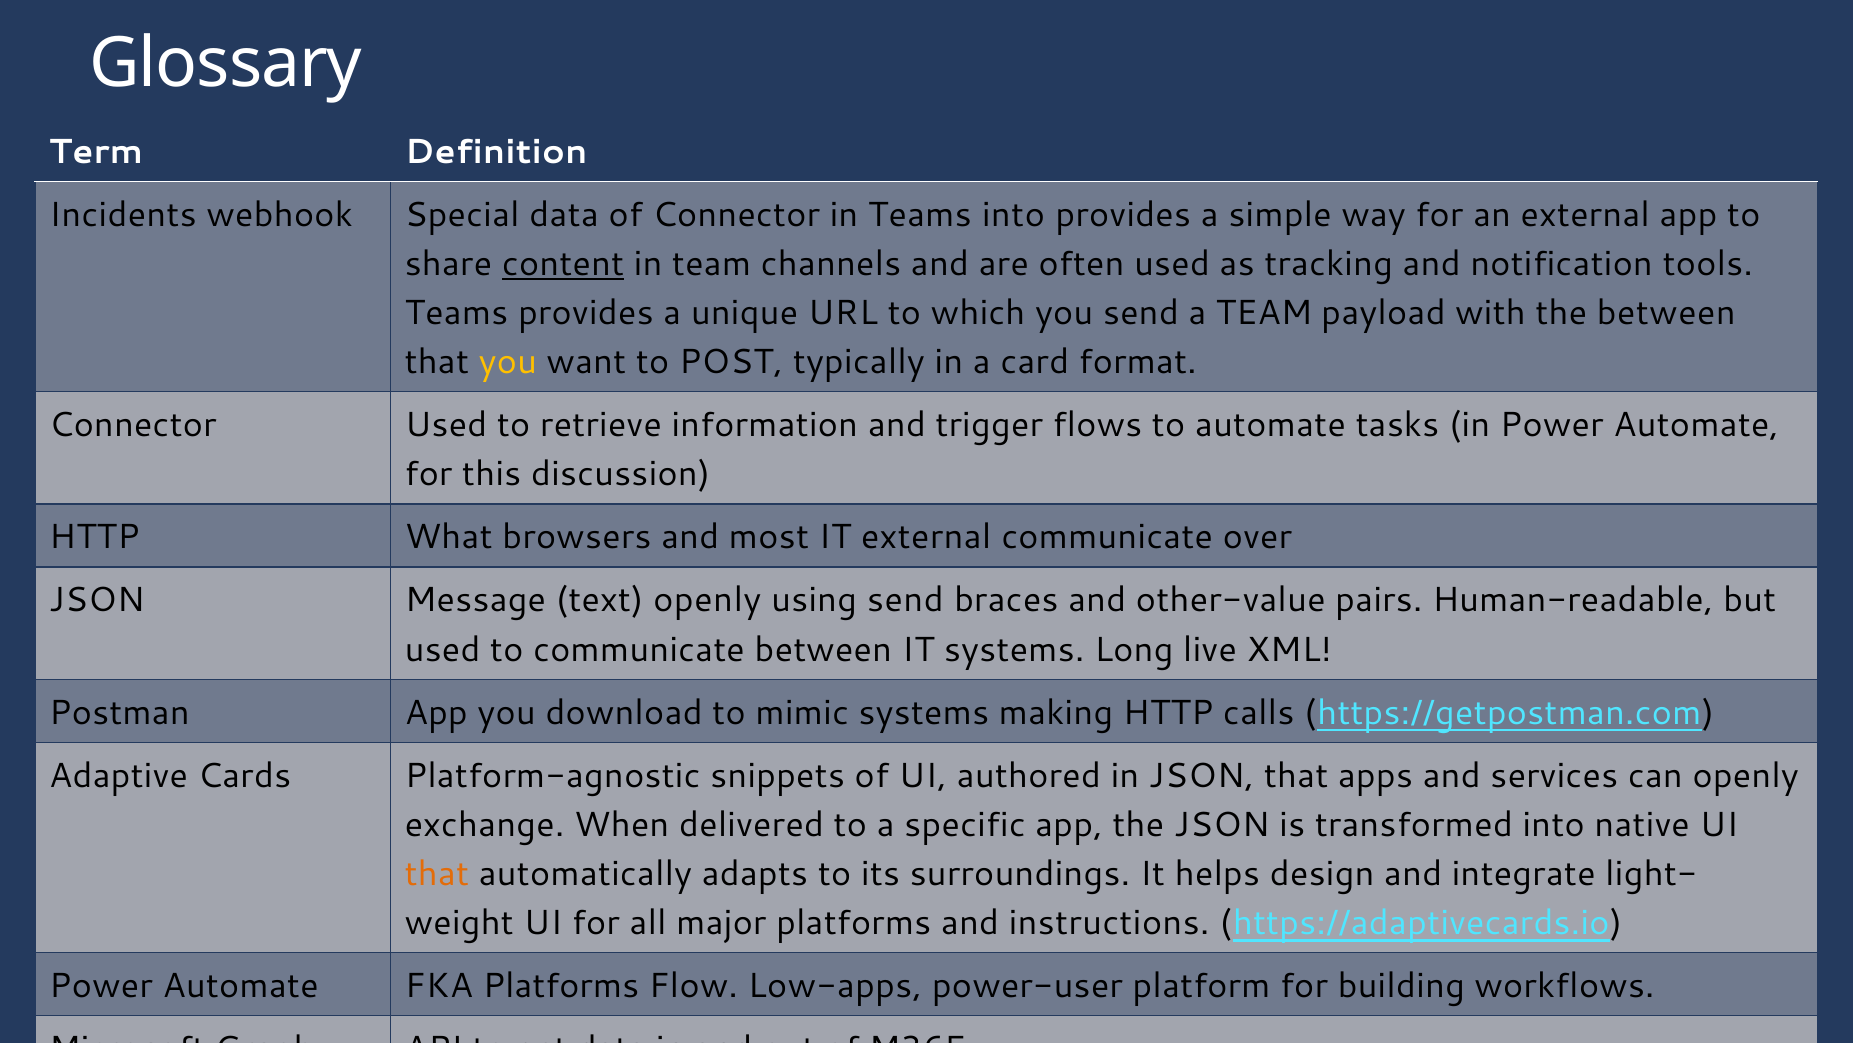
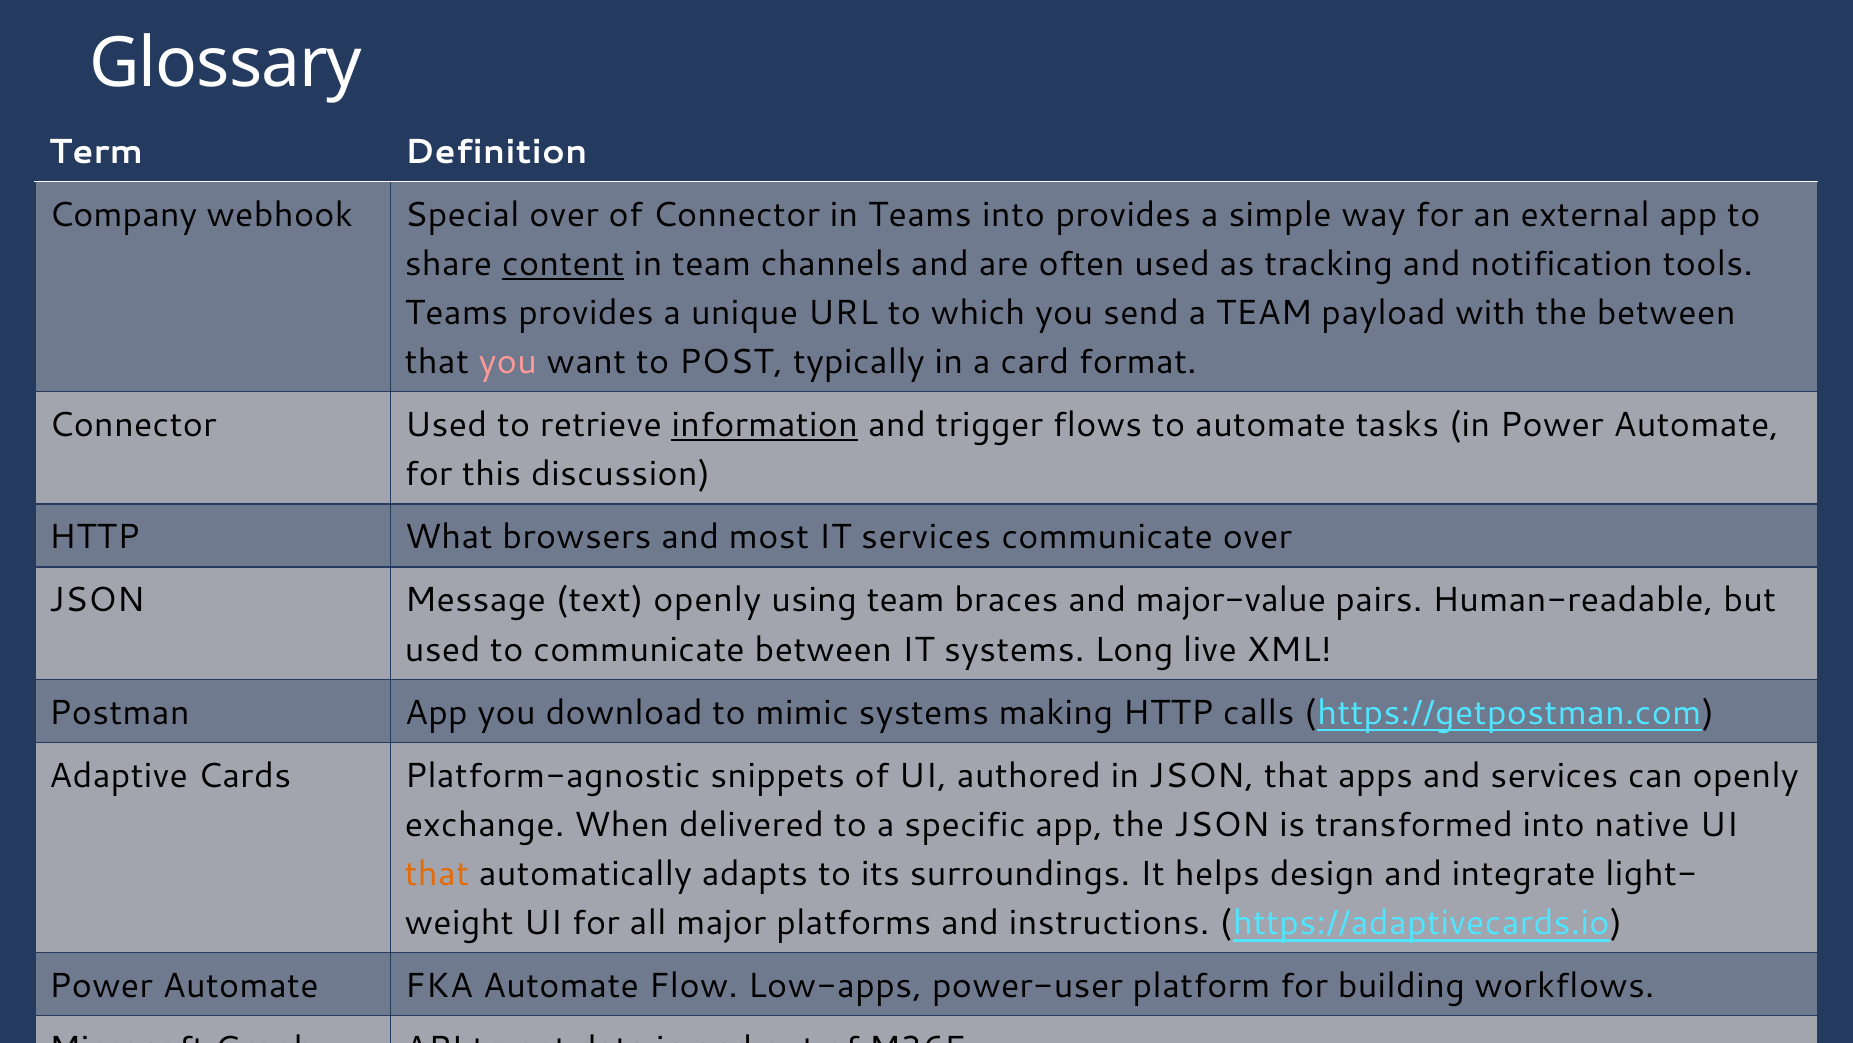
Incidents: Incidents -> Company
Special data: data -> over
you at (508, 362) colour: yellow -> pink
information underline: none -> present
IT external: external -> services
using send: send -> team
other-value: other-value -> major-value
FKA Platforms: Platforms -> Automate
